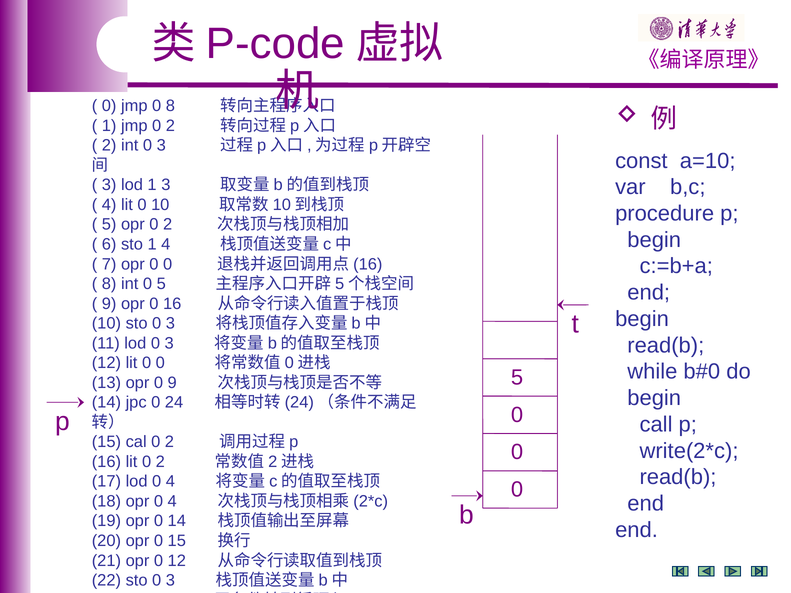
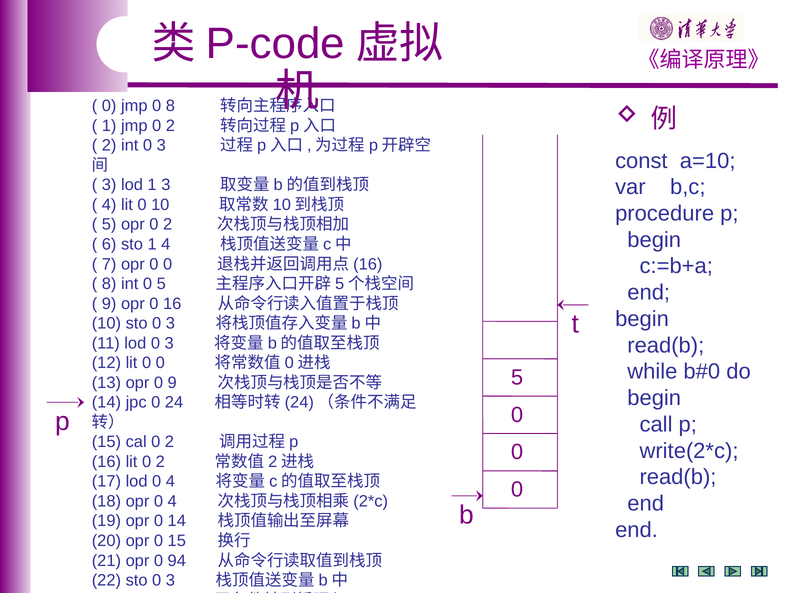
0 12: 12 -> 94
